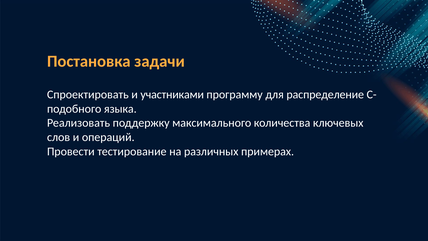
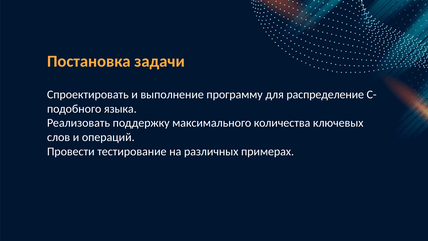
участниками: участниками -> выполнение
